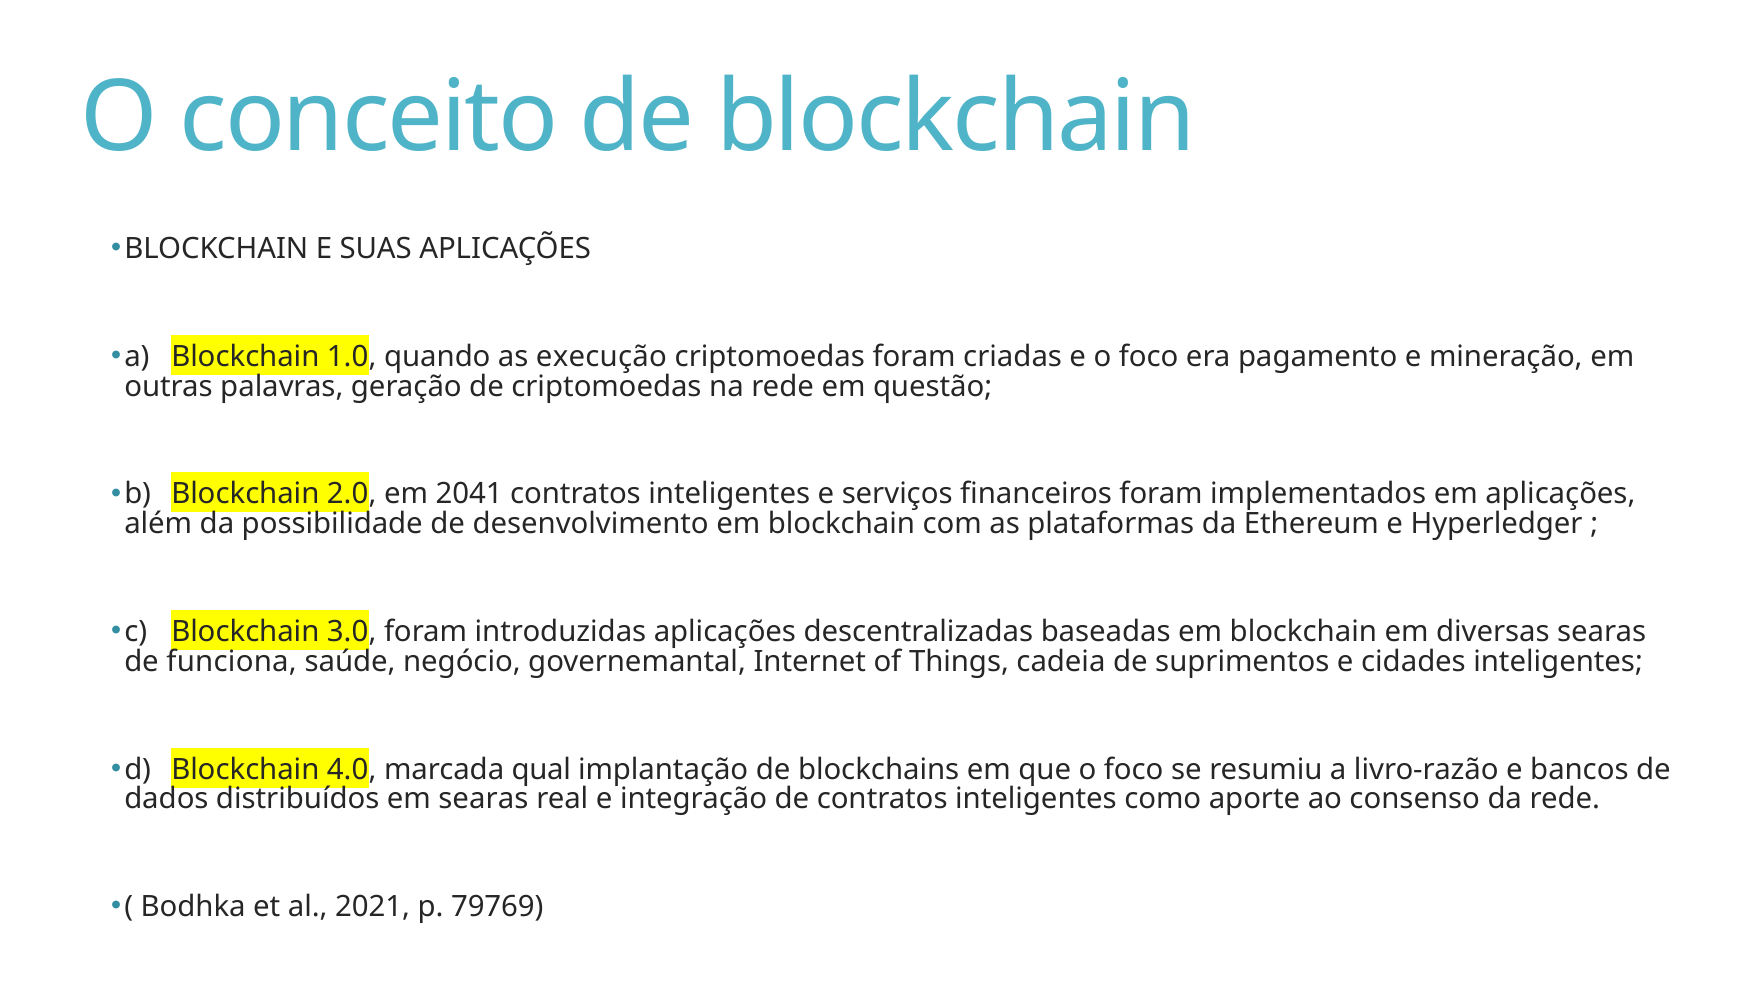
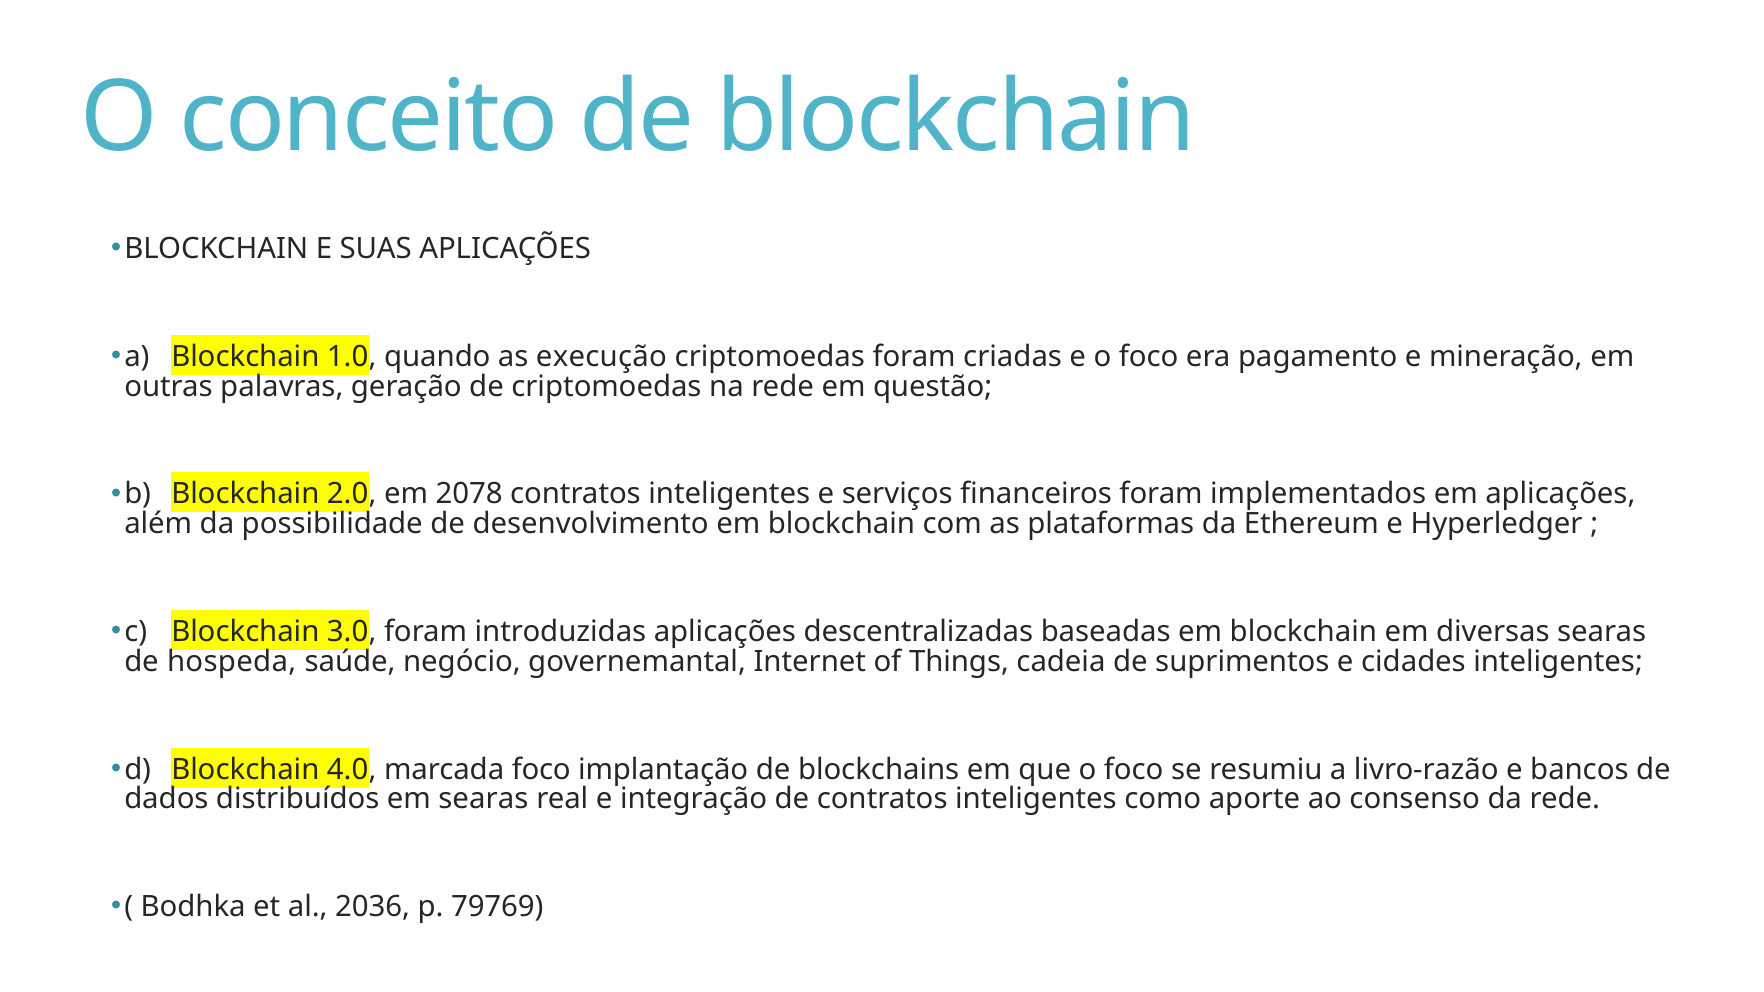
2041: 2041 -> 2078
funciona: funciona -> hospeda
marcada qual: qual -> foco
2021: 2021 -> 2036
